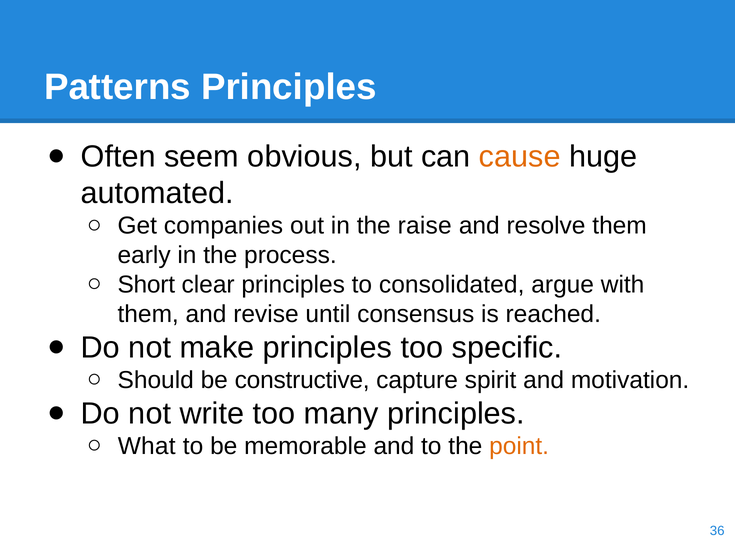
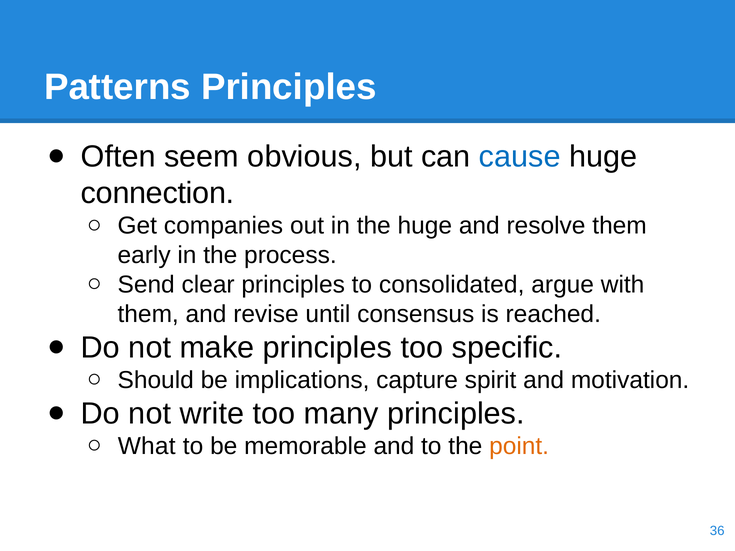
cause colour: orange -> blue
automated: automated -> connection
the raise: raise -> huge
Short: Short -> Send
constructive: constructive -> implications
